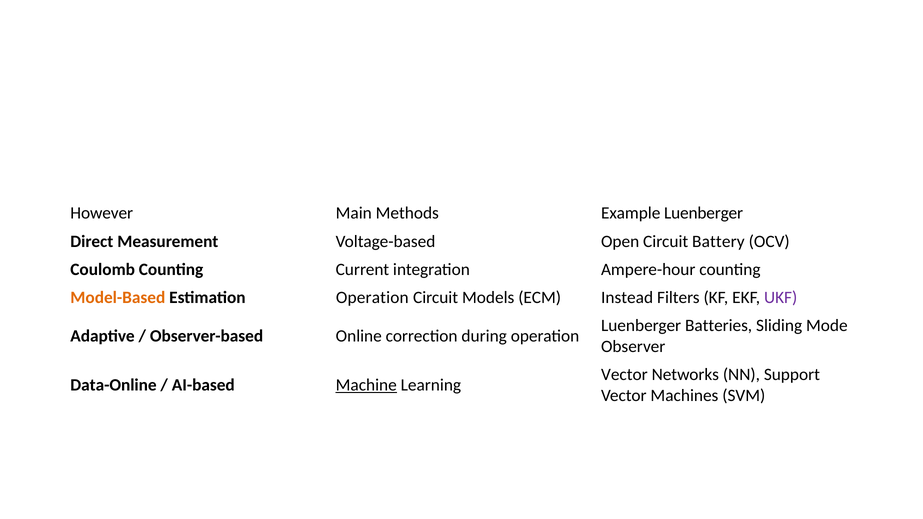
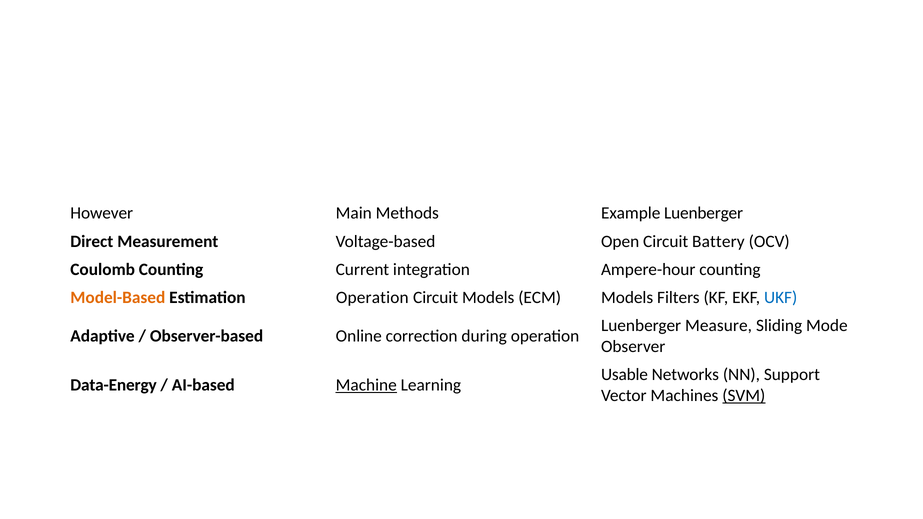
ECM Instead: Instead -> Models
UKF colour: purple -> blue
Batteries: Batteries -> Measure
Vector at (624, 375): Vector -> Usable
Data-Online: Data-Online -> Data-Energy
SVM underline: none -> present
